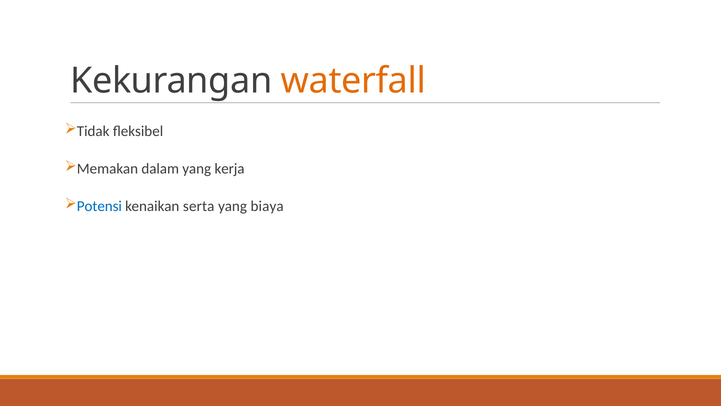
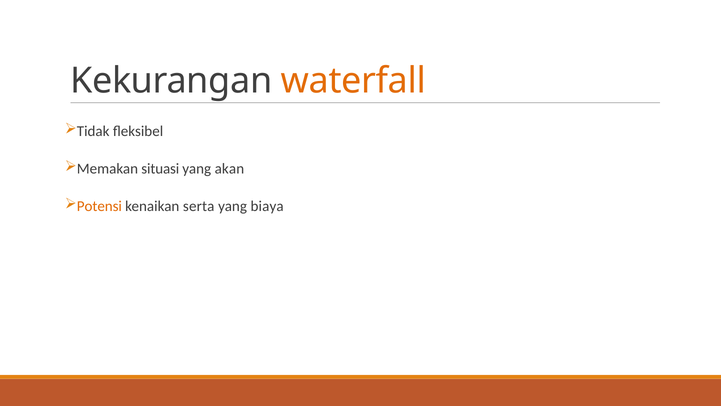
dalam: dalam -> situasi
kerja: kerja -> akan
Potensi colour: blue -> orange
